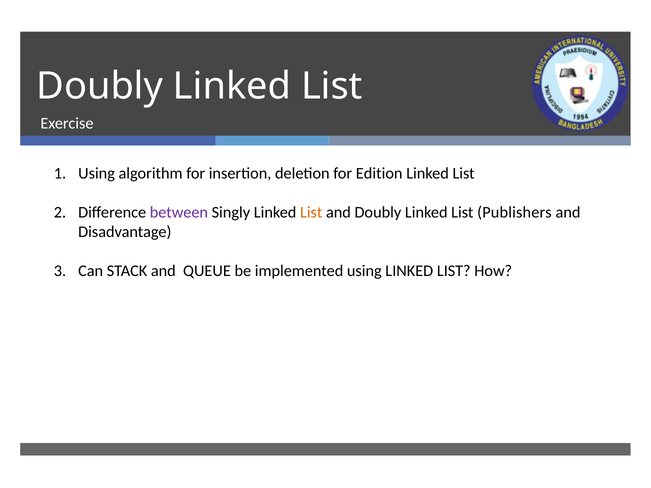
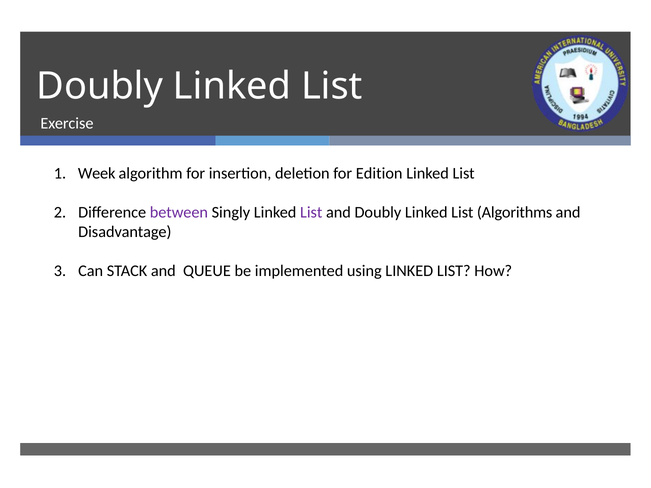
Using at (97, 174): Using -> Week
List at (311, 213) colour: orange -> purple
Publishers: Publishers -> Algorithms
